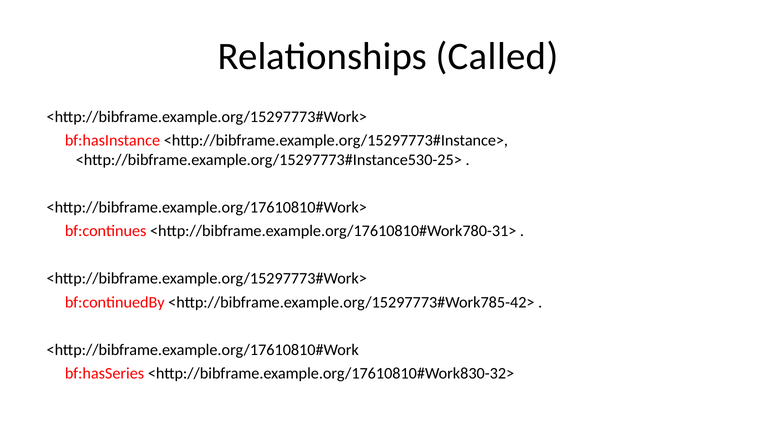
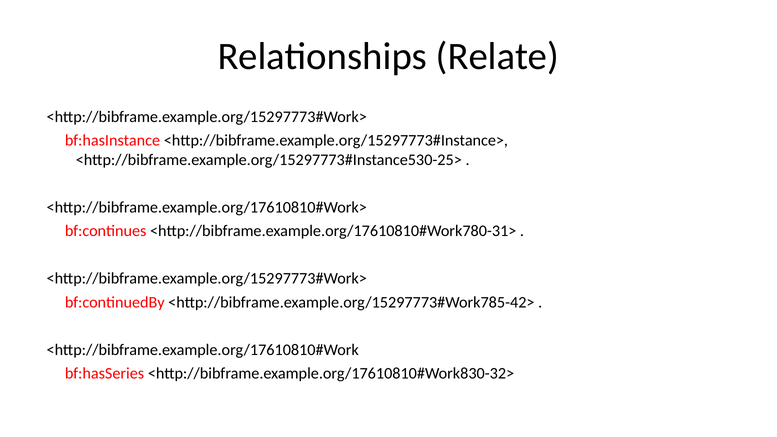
Called: Called -> Relate
